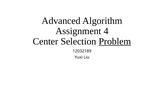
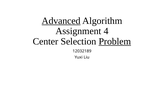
Advanced underline: none -> present
